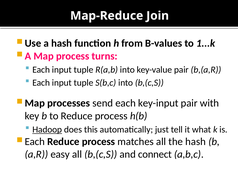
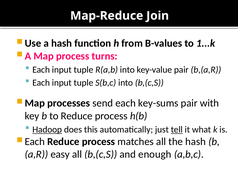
key-input: key-input -> key-sums
tell underline: none -> present
connect: connect -> enough
